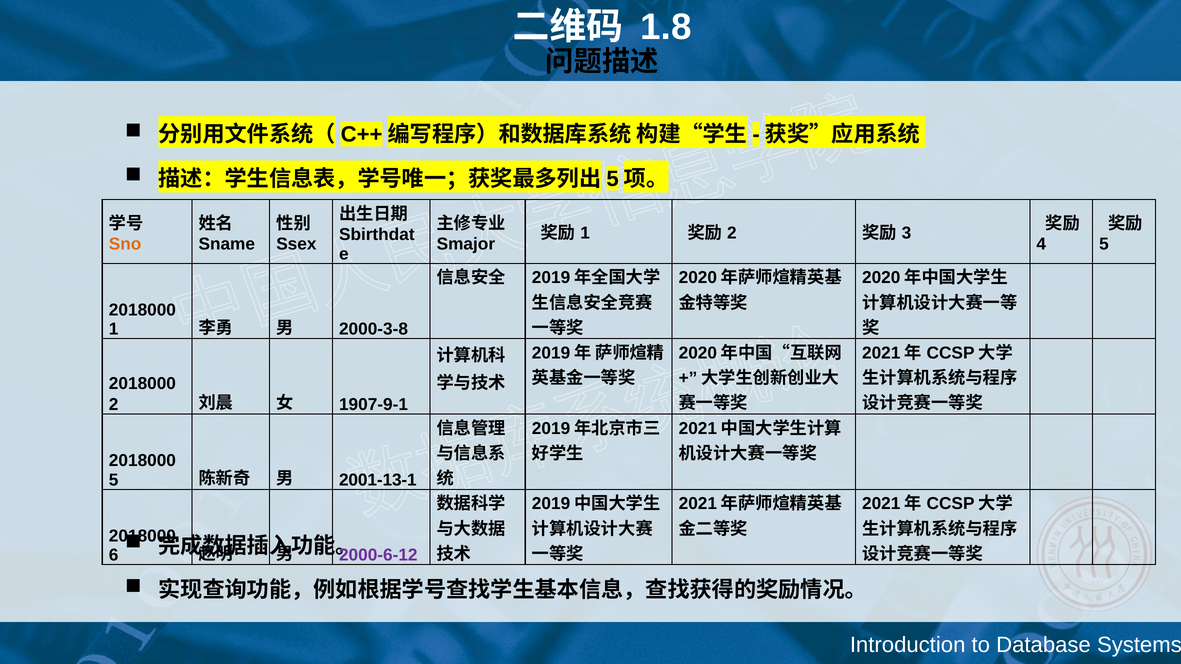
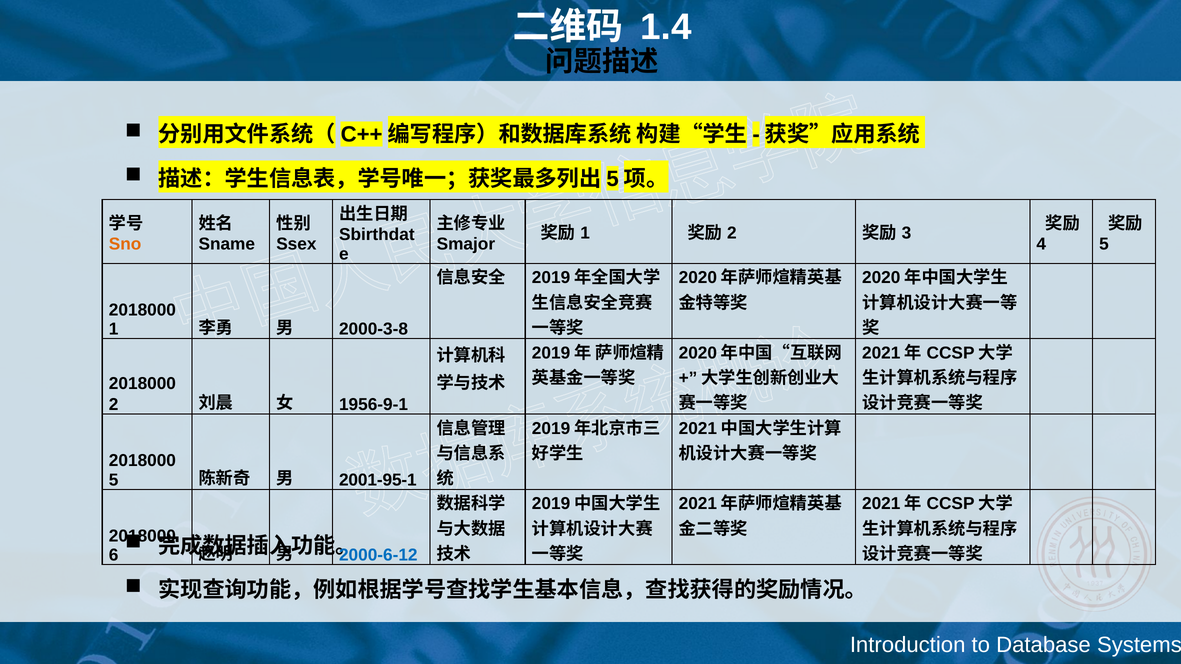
1.8: 1.8 -> 1.4
1907-9-1: 1907-9-1 -> 1956-9-1
2001-13-1: 2001-13-1 -> 2001-95-1
2000-6-12 colour: purple -> blue
